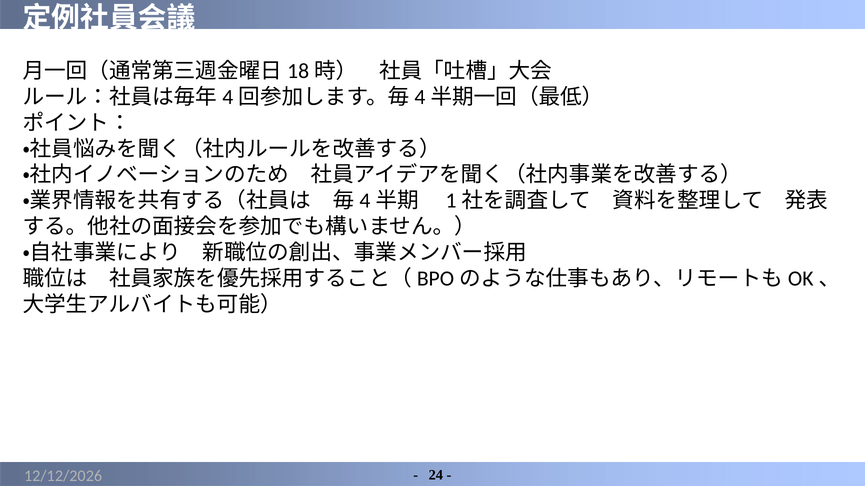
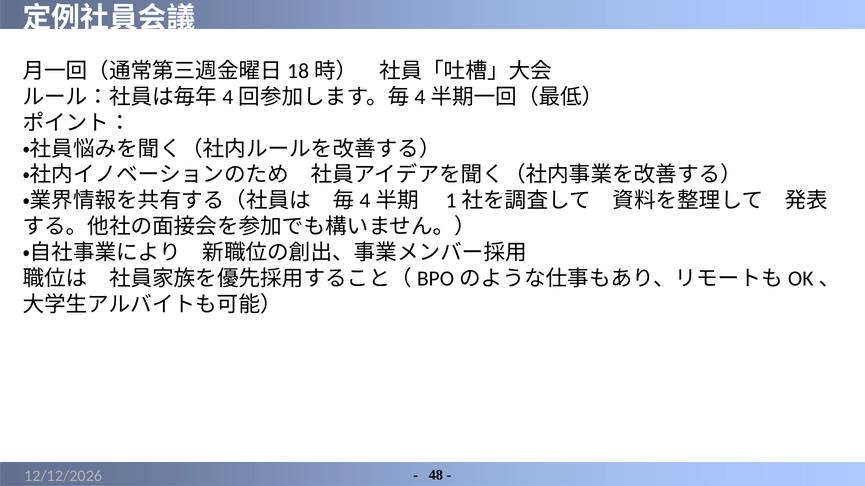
24: 24 -> 48
